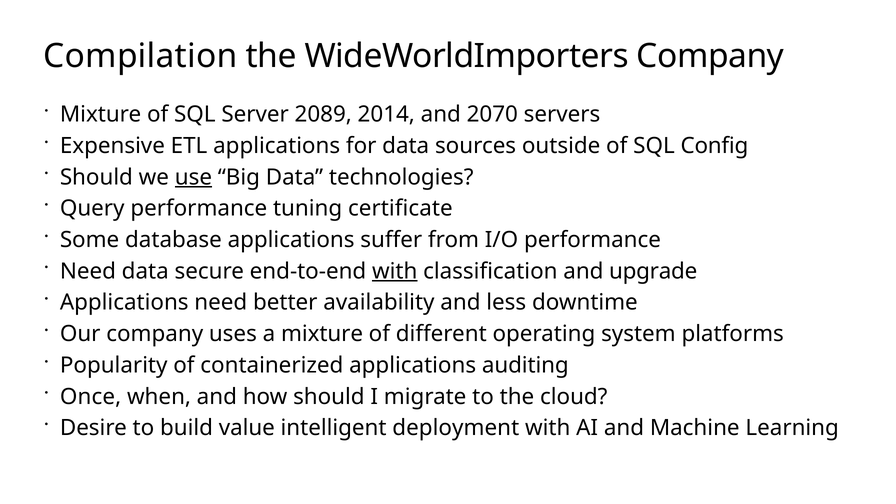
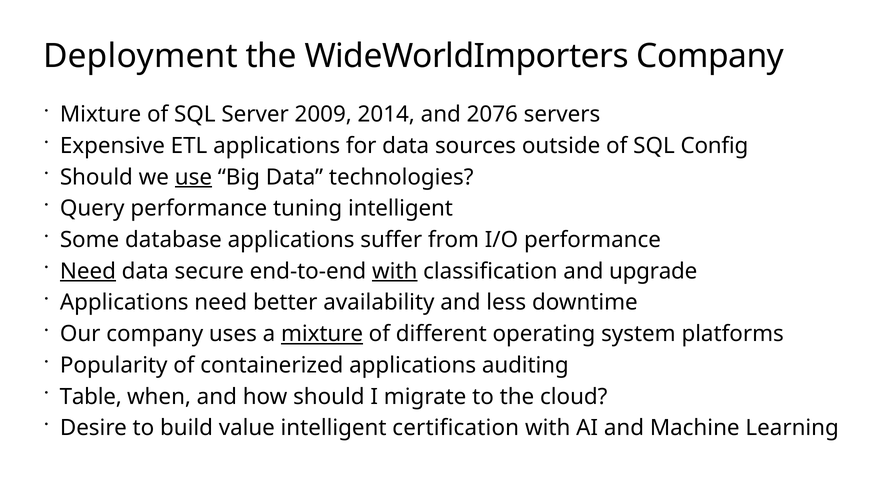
Compilation: Compilation -> Deployment
2089: 2089 -> 2009
2070: 2070 -> 2076
tuning certificate: certificate -> intelligent
Need at (88, 271) underline: none -> present
mixture at (322, 334) underline: none -> present
Once: Once -> Table
deployment: deployment -> certification
